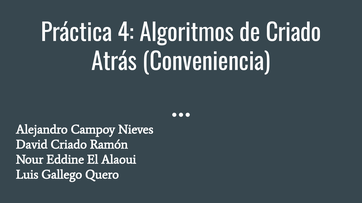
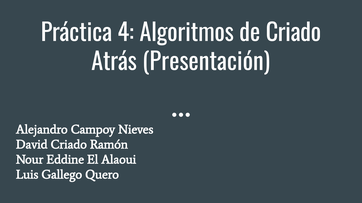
Conveniencia: Conveniencia -> Presentación
